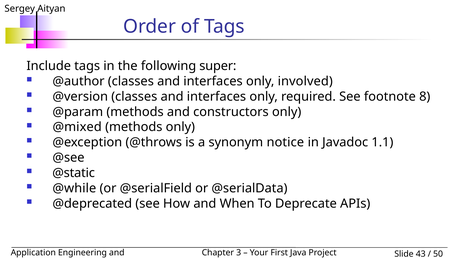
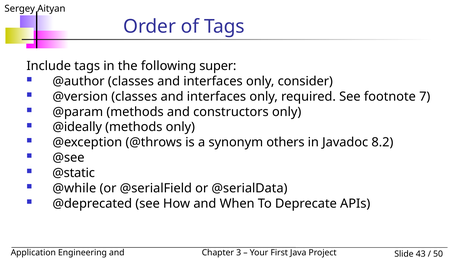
involved: involved -> consider
8: 8 -> 7
@mixed: @mixed -> @ideally
notice: notice -> others
1.1: 1.1 -> 8.2
